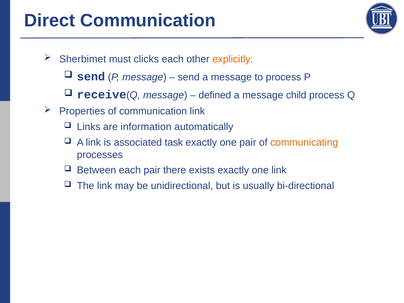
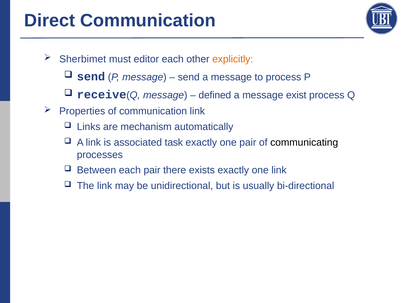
clicks: clicks -> editor
child: child -> exist
information: information -> mechanism
communicating colour: orange -> black
